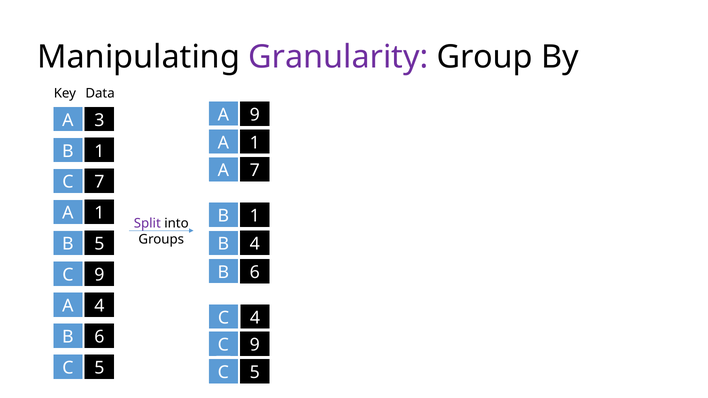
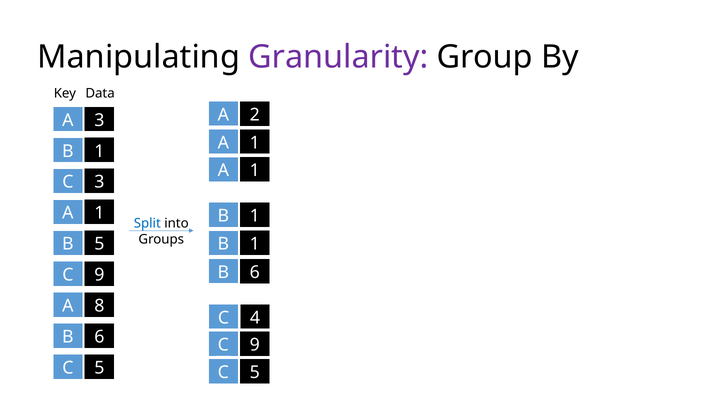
A 9: 9 -> 2
7 at (255, 171): 7 -> 1
C 7: 7 -> 3
Split colour: purple -> blue
4 at (255, 244): 4 -> 1
A 4: 4 -> 8
